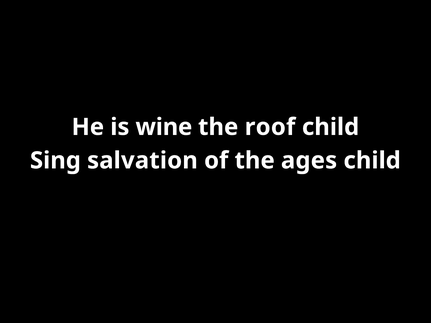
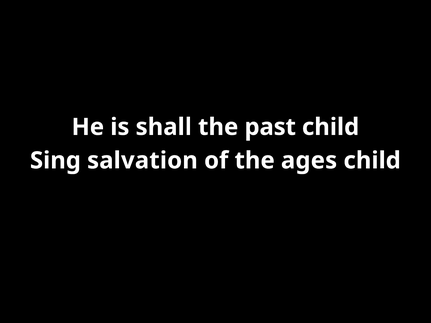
wine: wine -> shall
roof: roof -> past
